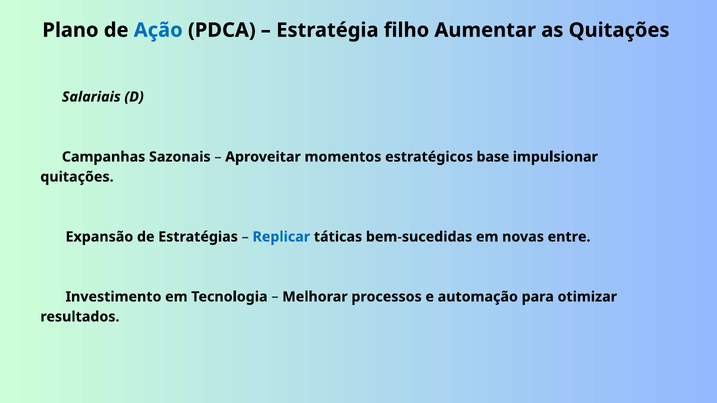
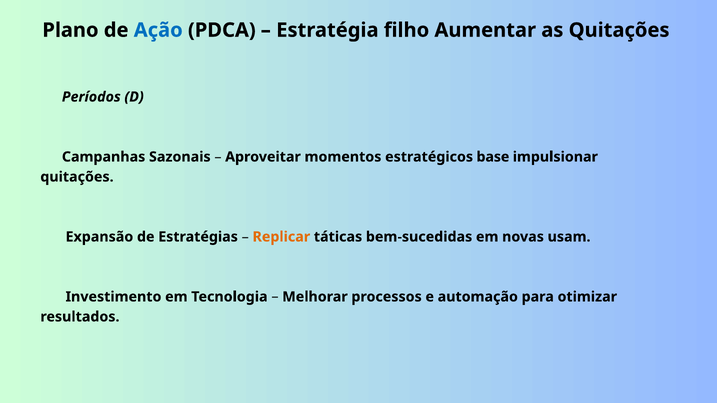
Salariais: Salariais -> Períodos
Replicar colour: blue -> orange
entre: entre -> usam
